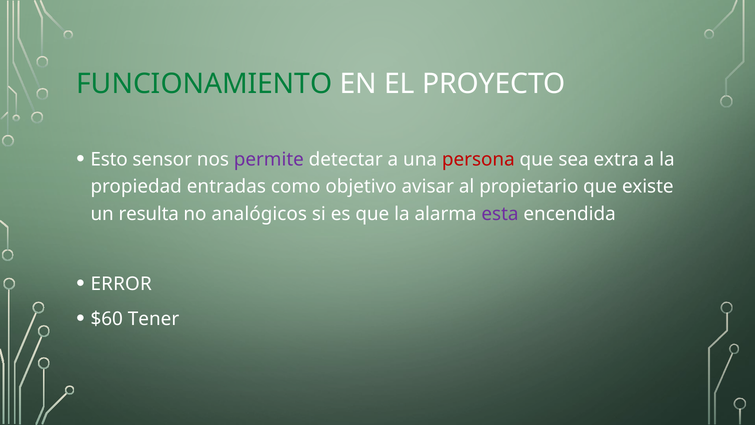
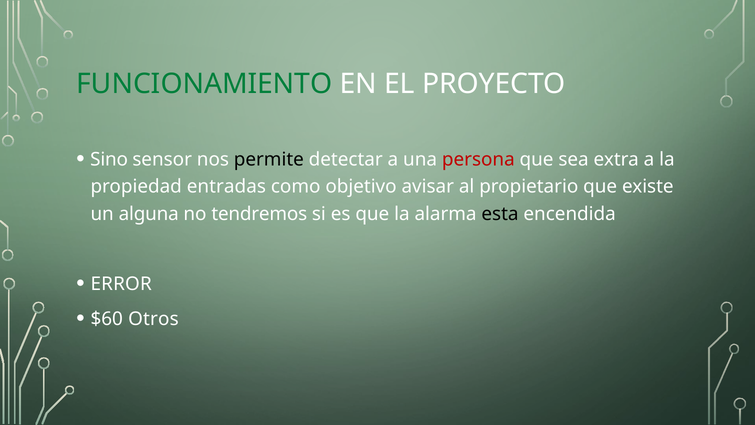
Esto: Esto -> Sino
permite colour: purple -> black
resulta: resulta -> alguna
analógicos: analógicos -> tendremos
esta colour: purple -> black
Tener: Tener -> Otros
